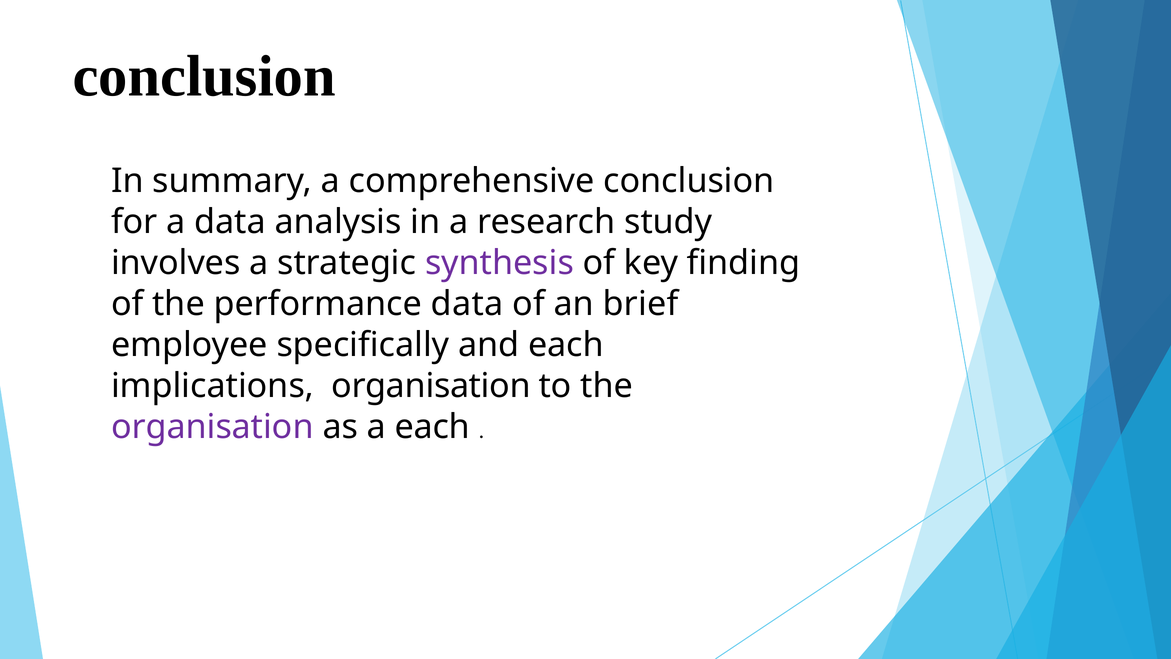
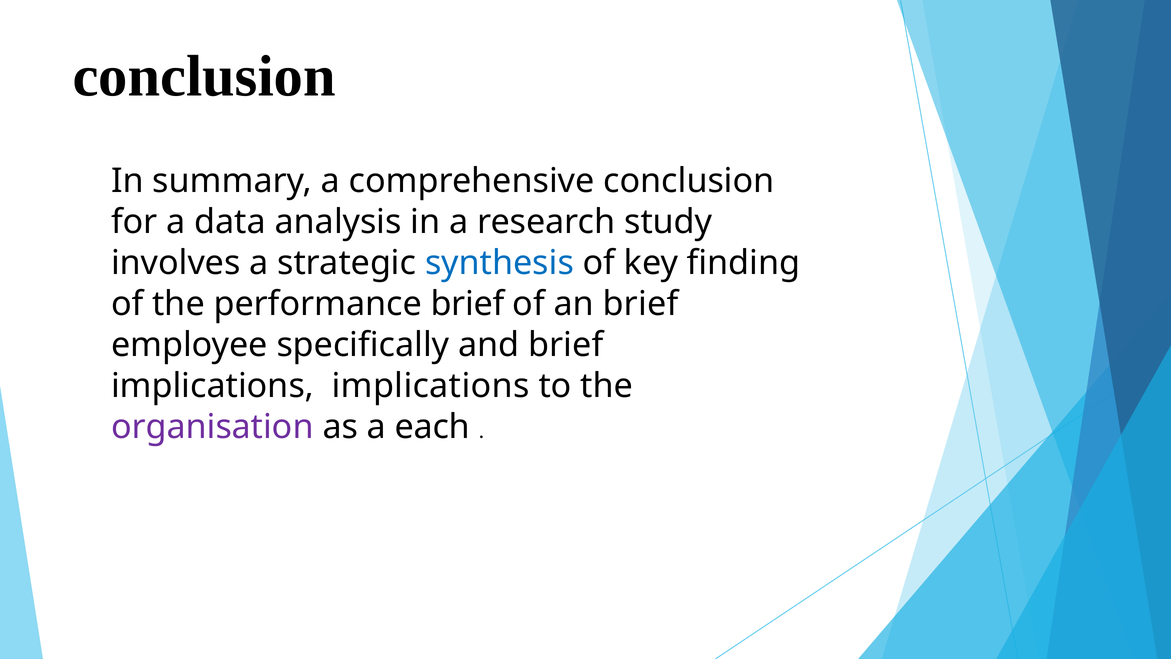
synthesis colour: purple -> blue
performance data: data -> brief
and each: each -> brief
implications organisation: organisation -> implications
